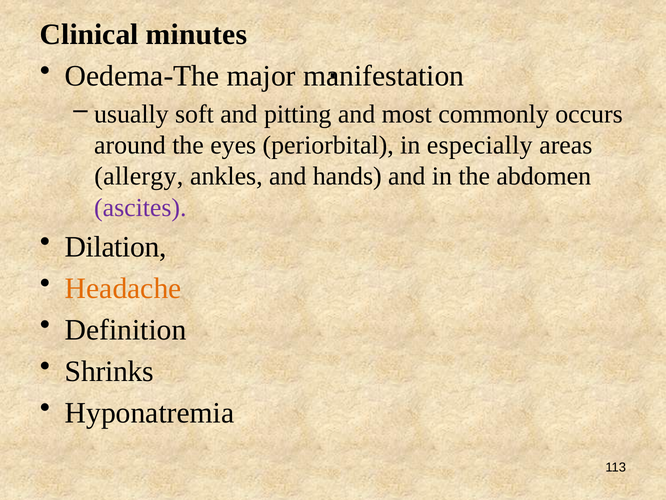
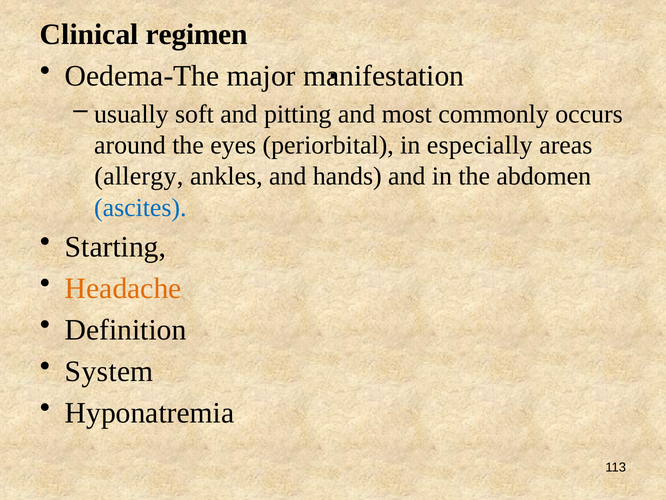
minutes: minutes -> regimen
ascites colour: purple -> blue
Dilation: Dilation -> Starting
Shrinks: Shrinks -> System
